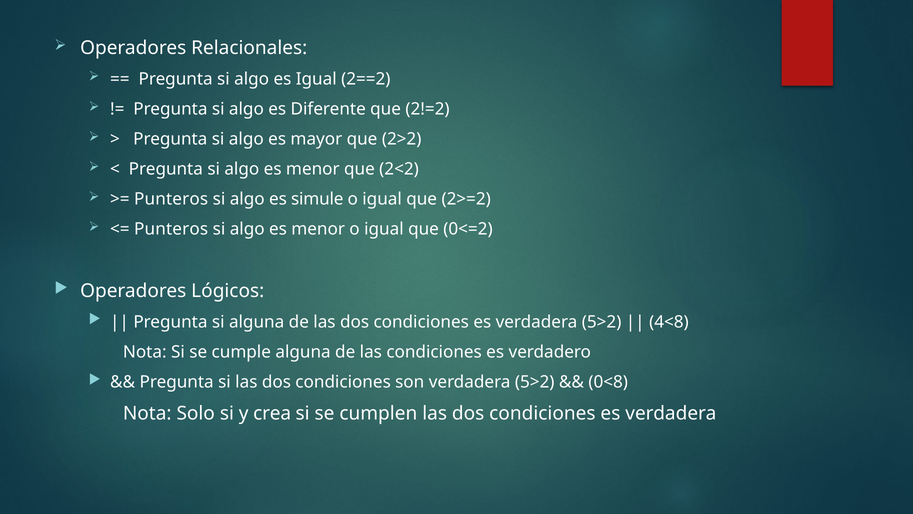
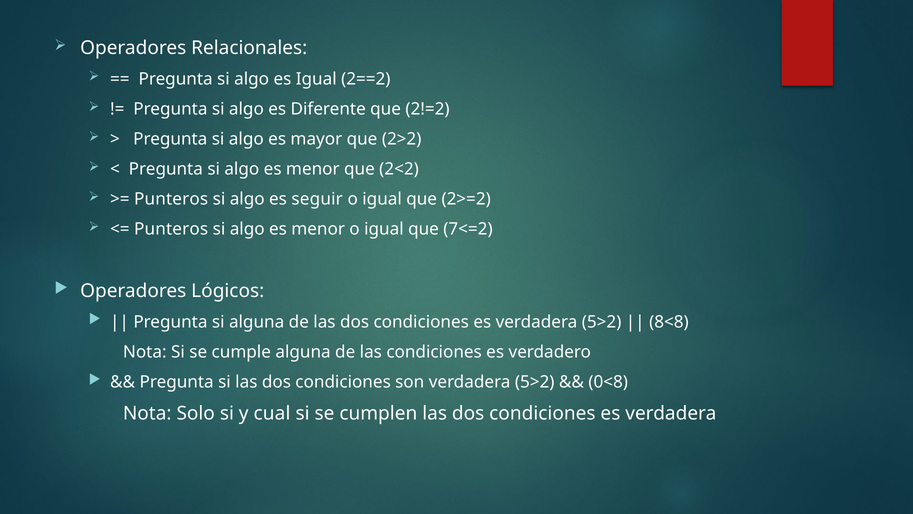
simule: simule -> seguir
0<=2: 0<=2 -> 7<=2
4<8: 4<8 -> 8<8
crea: crea -> cual
